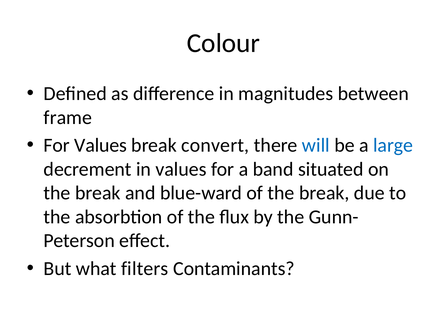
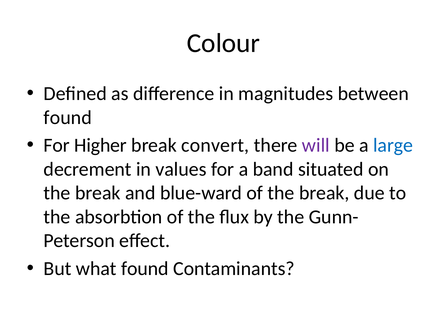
frame at (68, 118): frame -> found
For Values: Values -> Higher
will colour: blue -> purple
what filters: filters -> found
